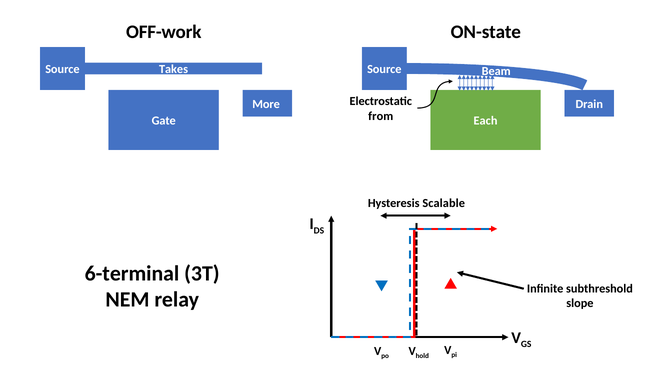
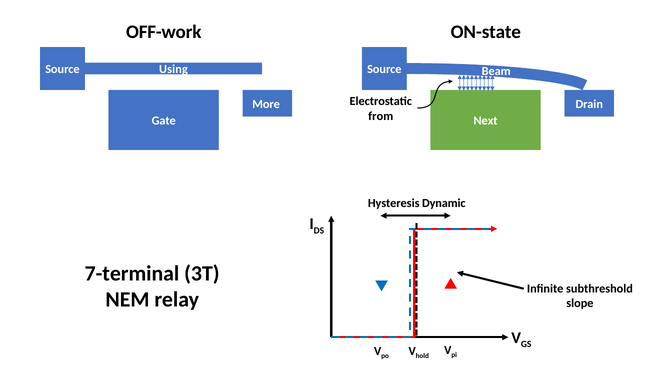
Takes: Takes -> Using
Each: Each -> Next
Scalable: Scalable -> Dynamic
6-terminal: 6-terminal -> 7-terminal
